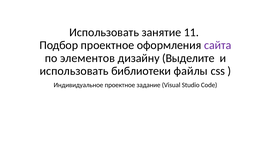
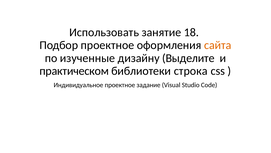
11: 11 -> 18
сайта colour: purple -> orange
элементов: элементов -> изученные
использовать at (74, 71): использовать -> практическом
файлы: файлы -> строка
